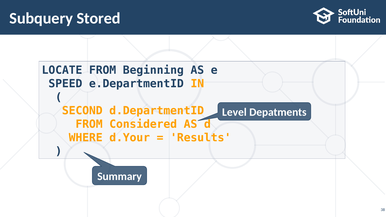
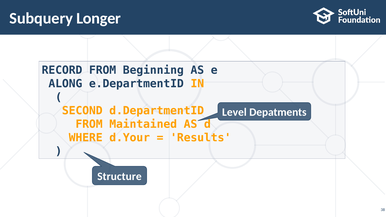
Stored: Stored -> Longer
LOCATE: LOCATE -> RECORD
SPEED: SPEED -> ALONG
Considered: Considered -> Maintained
Summary: Summary -> Structure
